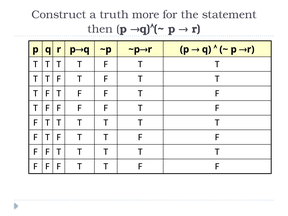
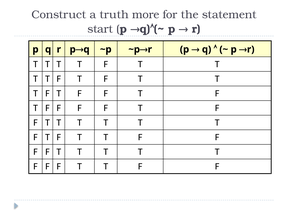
then: then -> start
